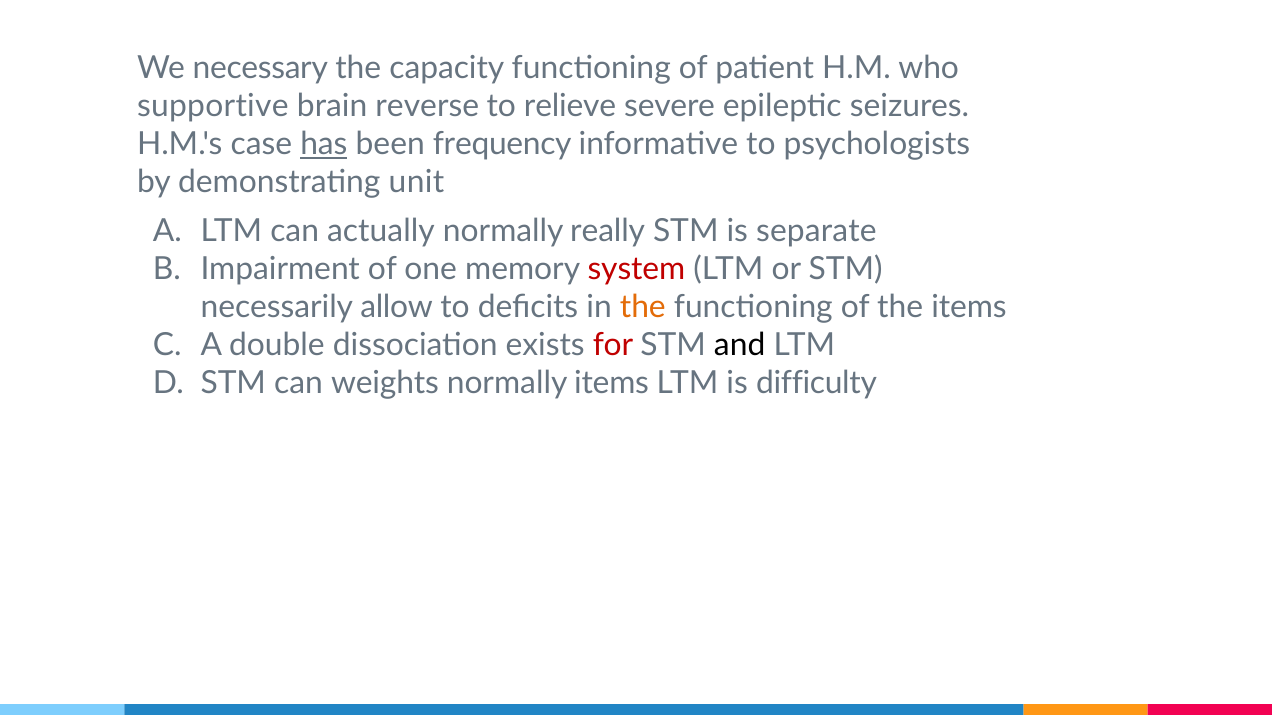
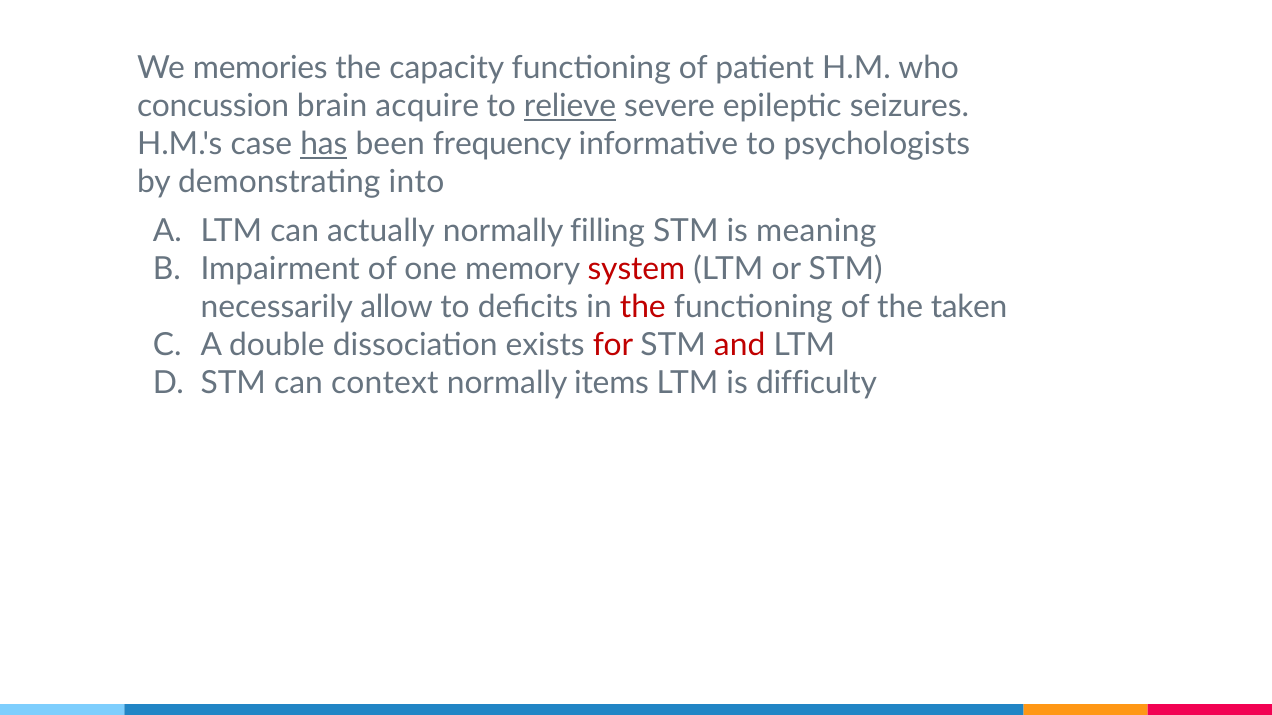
necessary: necessary -> memories
supportive: supportive -> concussion
reverse: reverse -> acquire
relieve underline: none -> present
unit: unit -> into
really: really -> filling
separate: separate -> meaning
the at (643, 307) colour: orange -> red
the items: items -> taken
and colour: black -> red
weights: weights -> context
